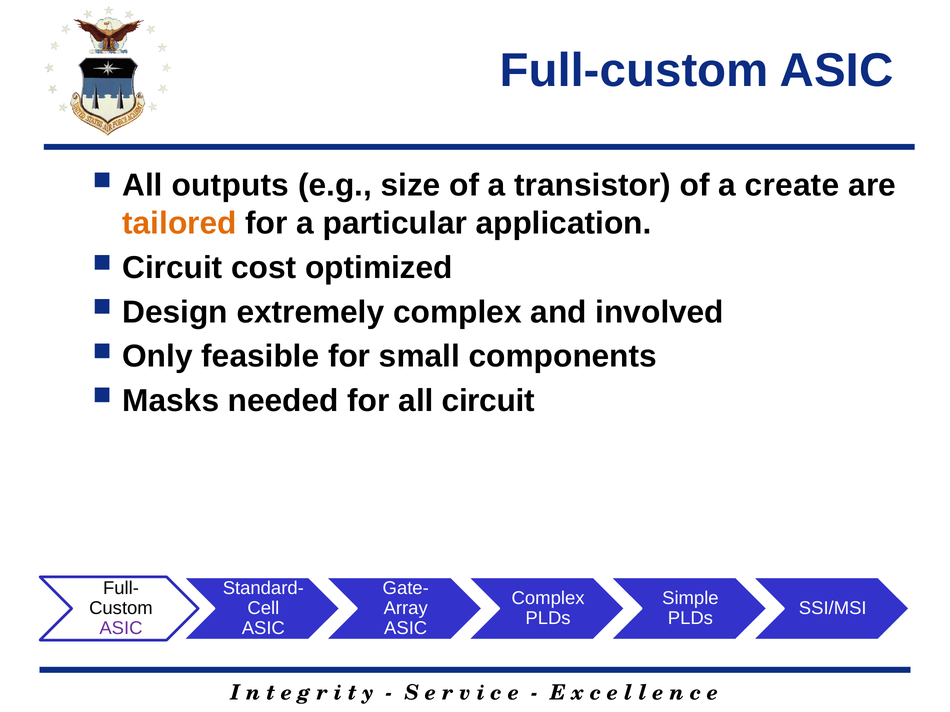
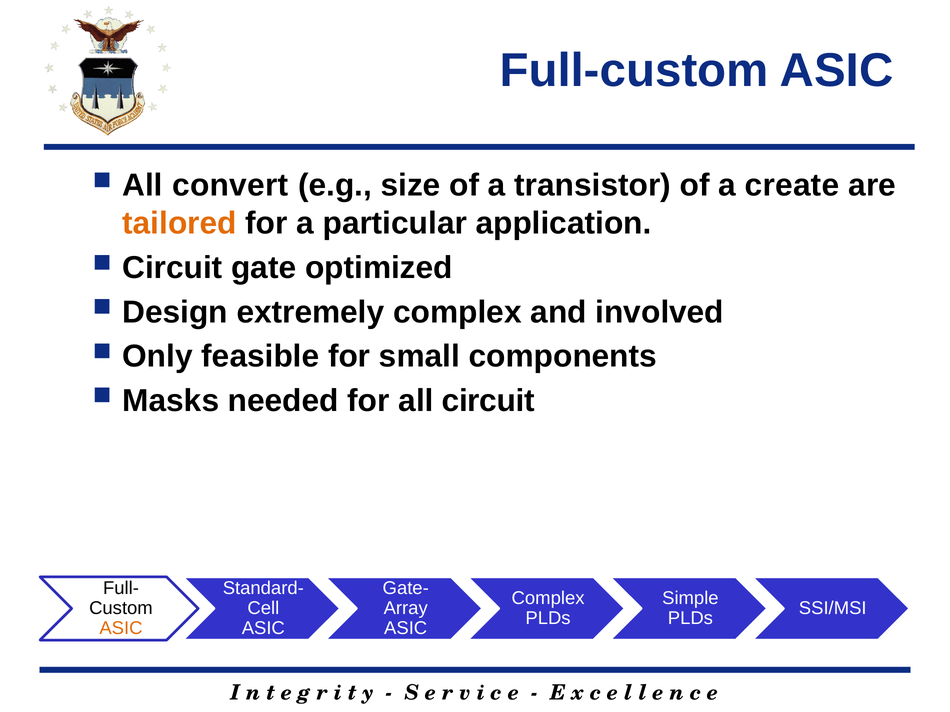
outputs: outputs -> convert
cost: cost -> gate
ASIC at (121, 629) colour: purple -> orange
